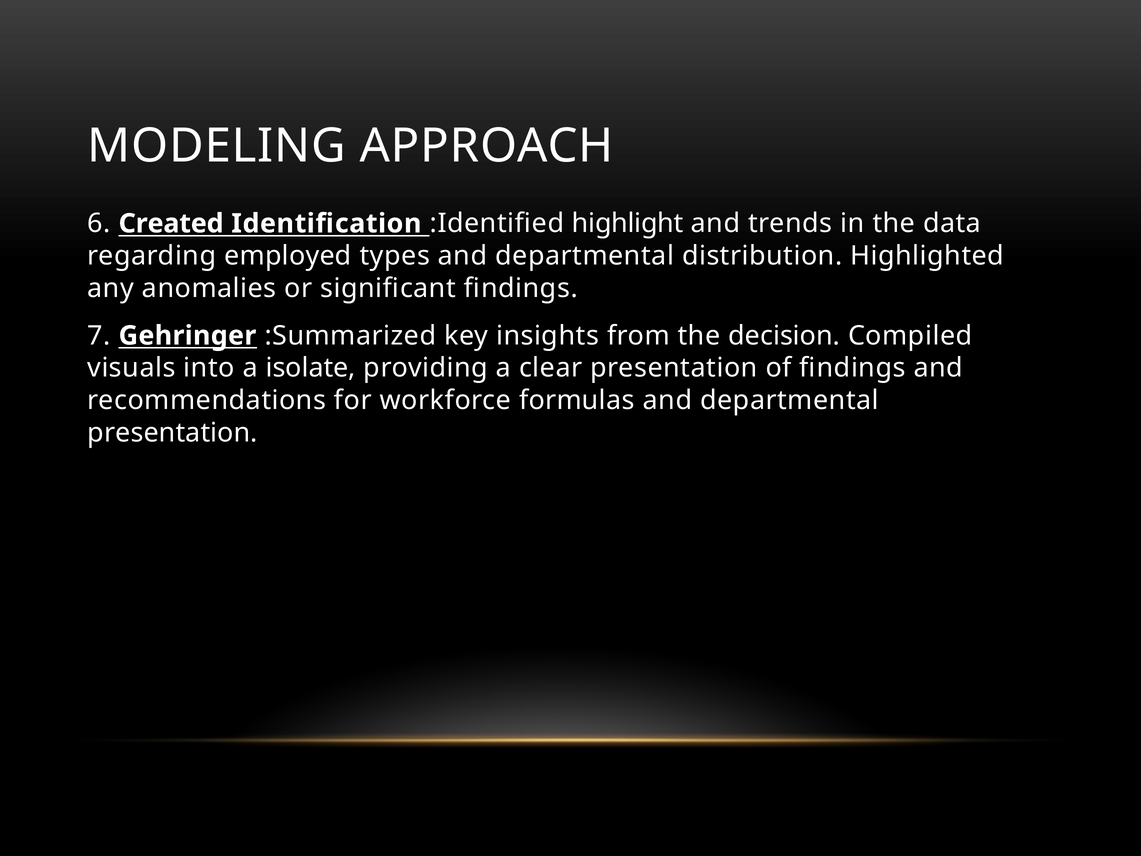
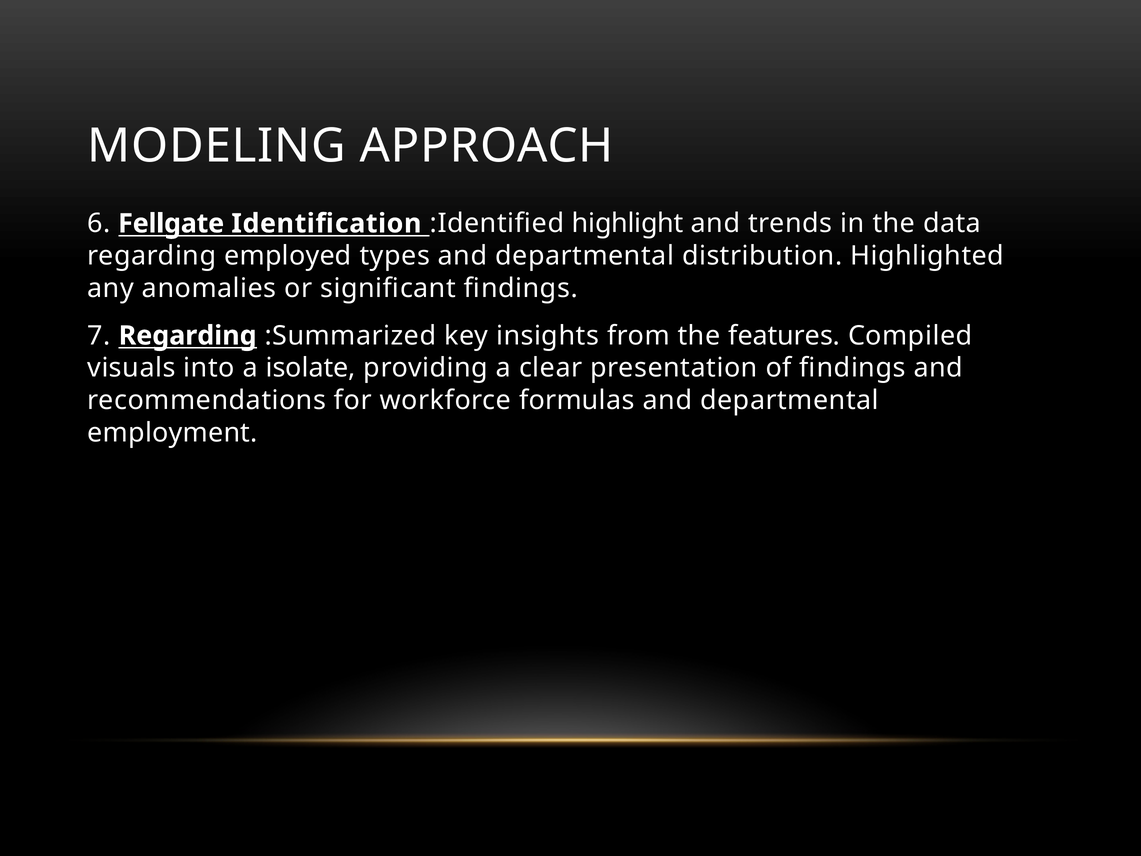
Created: Created -> Fellgate
7 Gehringer: Gehringer -> Regarding
decision: decision -> features
presentation at (173, 433): presentation -> employment
